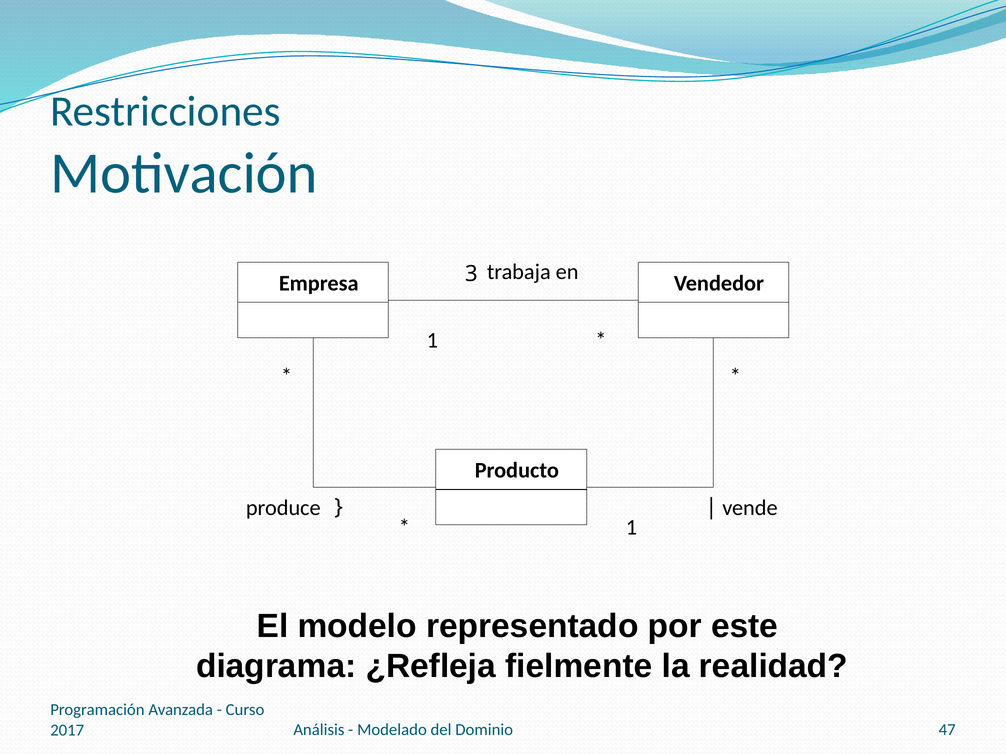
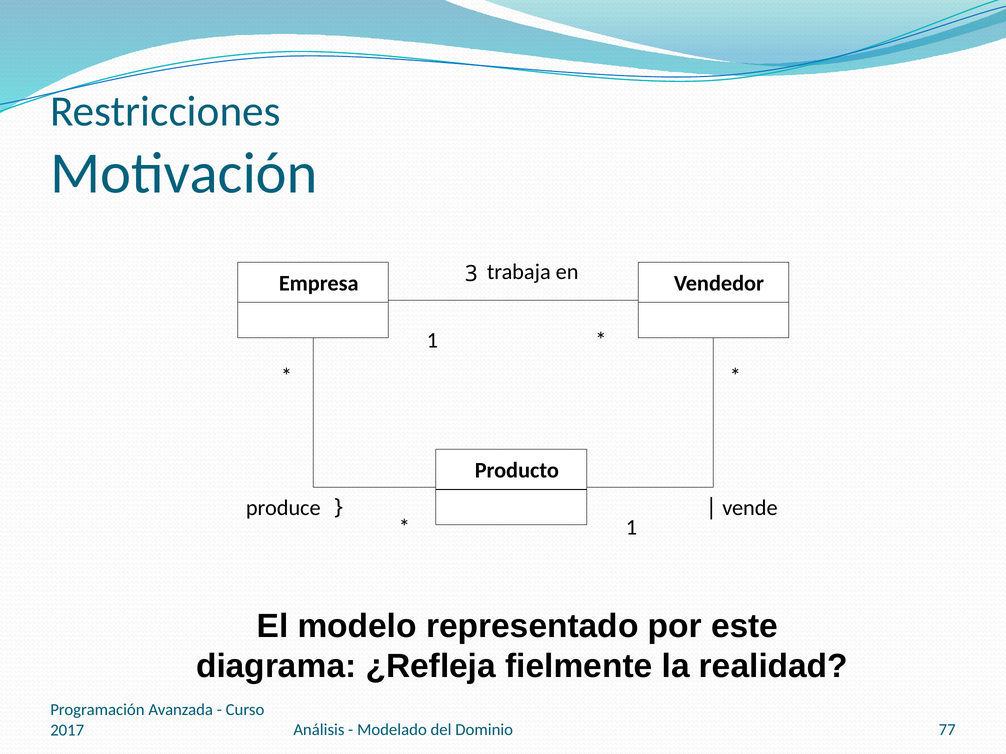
47: 47 -> 77
